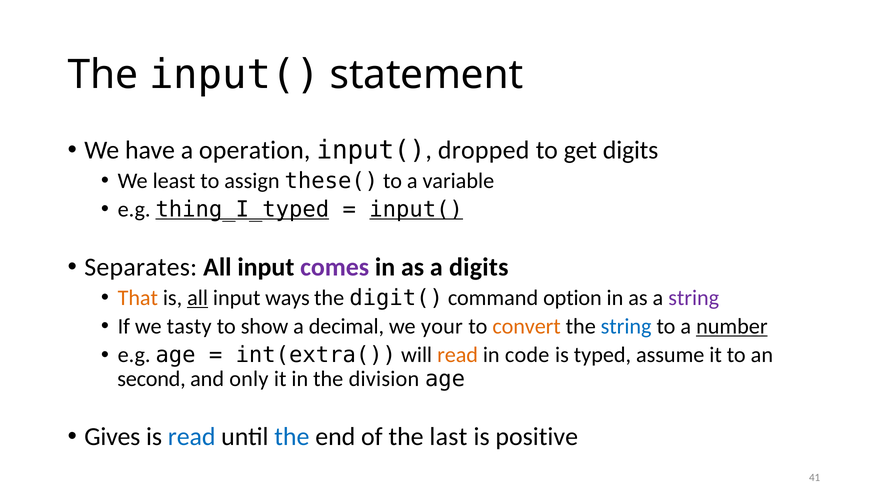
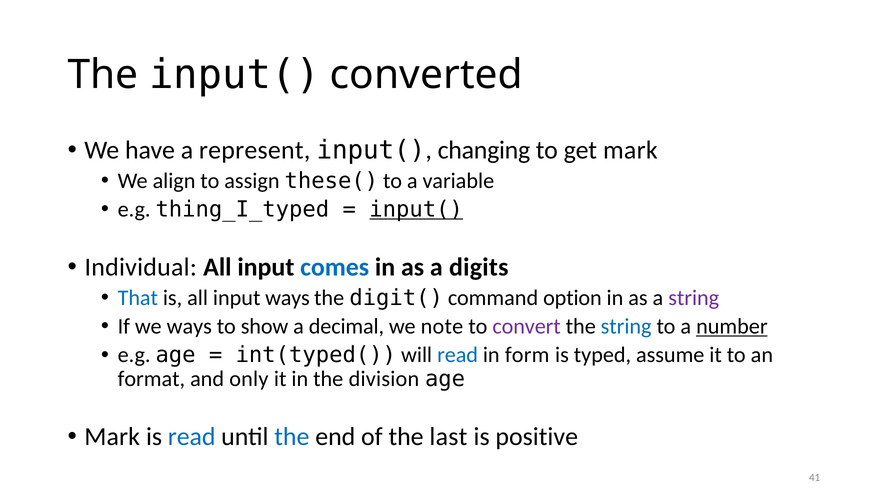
statement: statement -> converted
operation: operation -> represent
dropped: dropped -> changing
get digits: digits -> mark
least: least -> align
thing_I_typed underline: present -> none
Separates: Separates -> Individual
comes colour: purple -> blue
That colour: orange -> blue
all at (198, 298) underline: present -> none
we tasty: tasty -> ways
your: your -> note
convert colour: orange -> purple
int(extra(: int(extra( -> int(typed(
read at (458, 355) colour: orange -> blue
code: code -> form
second: second -> format
Gives at (112, 436): Gives -> Mark
